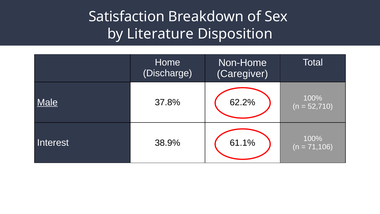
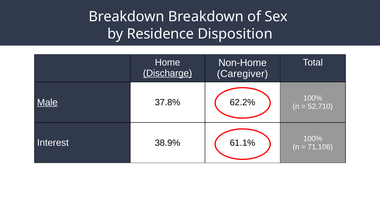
Satisfaction at (127, 17): Satisfaction -> Breakdown
Literature: Literature -> Residence
Discharge underline: none -> present
